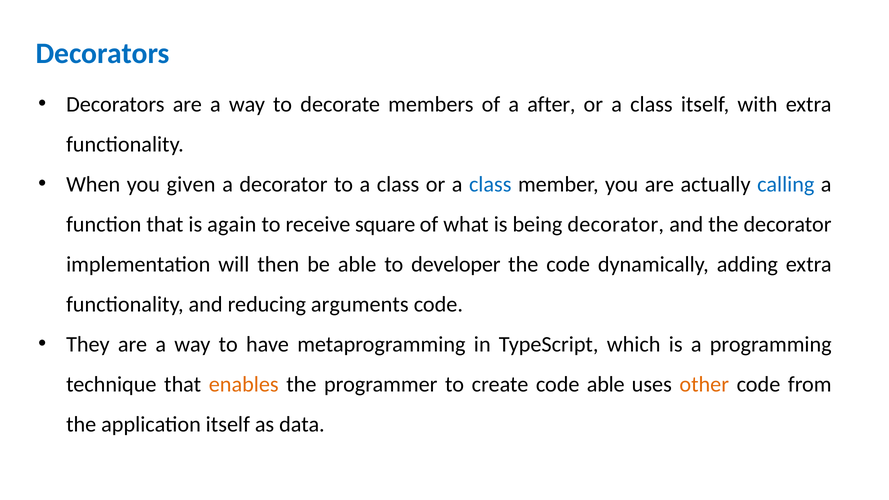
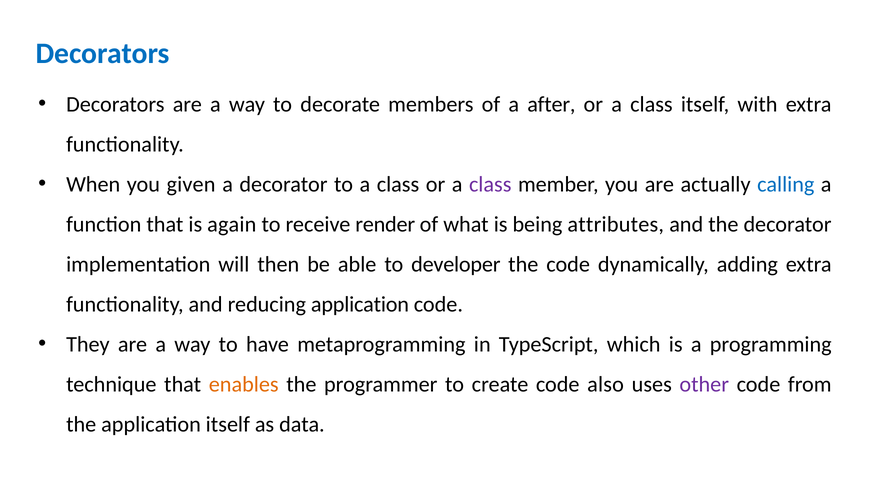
class at (490, 184) colour: blue -> purple
square: square -> render
being decorator: decorator -> attributes
reducing arguments: arguments -> application
code able: able -> also
other colour: orange -> purple
